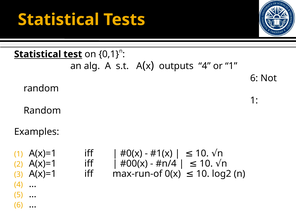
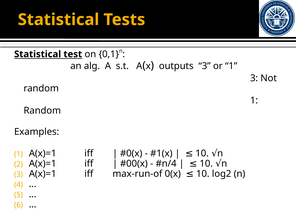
outputs 4: 4 -> 3
6 at (254, 78): 6 -> 3
